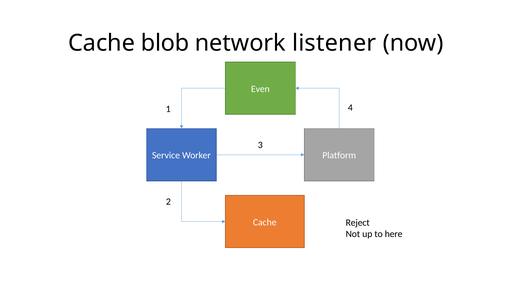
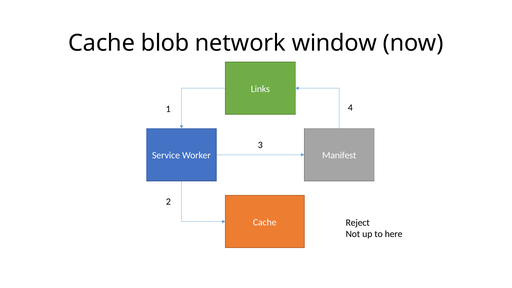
listener: listener -> window
Even: Even -> Links
Platform: Platform -> Manifest
